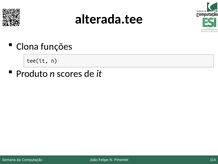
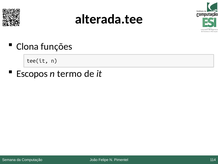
Produto: Produto -> Escopos
scores: scores -> termo
